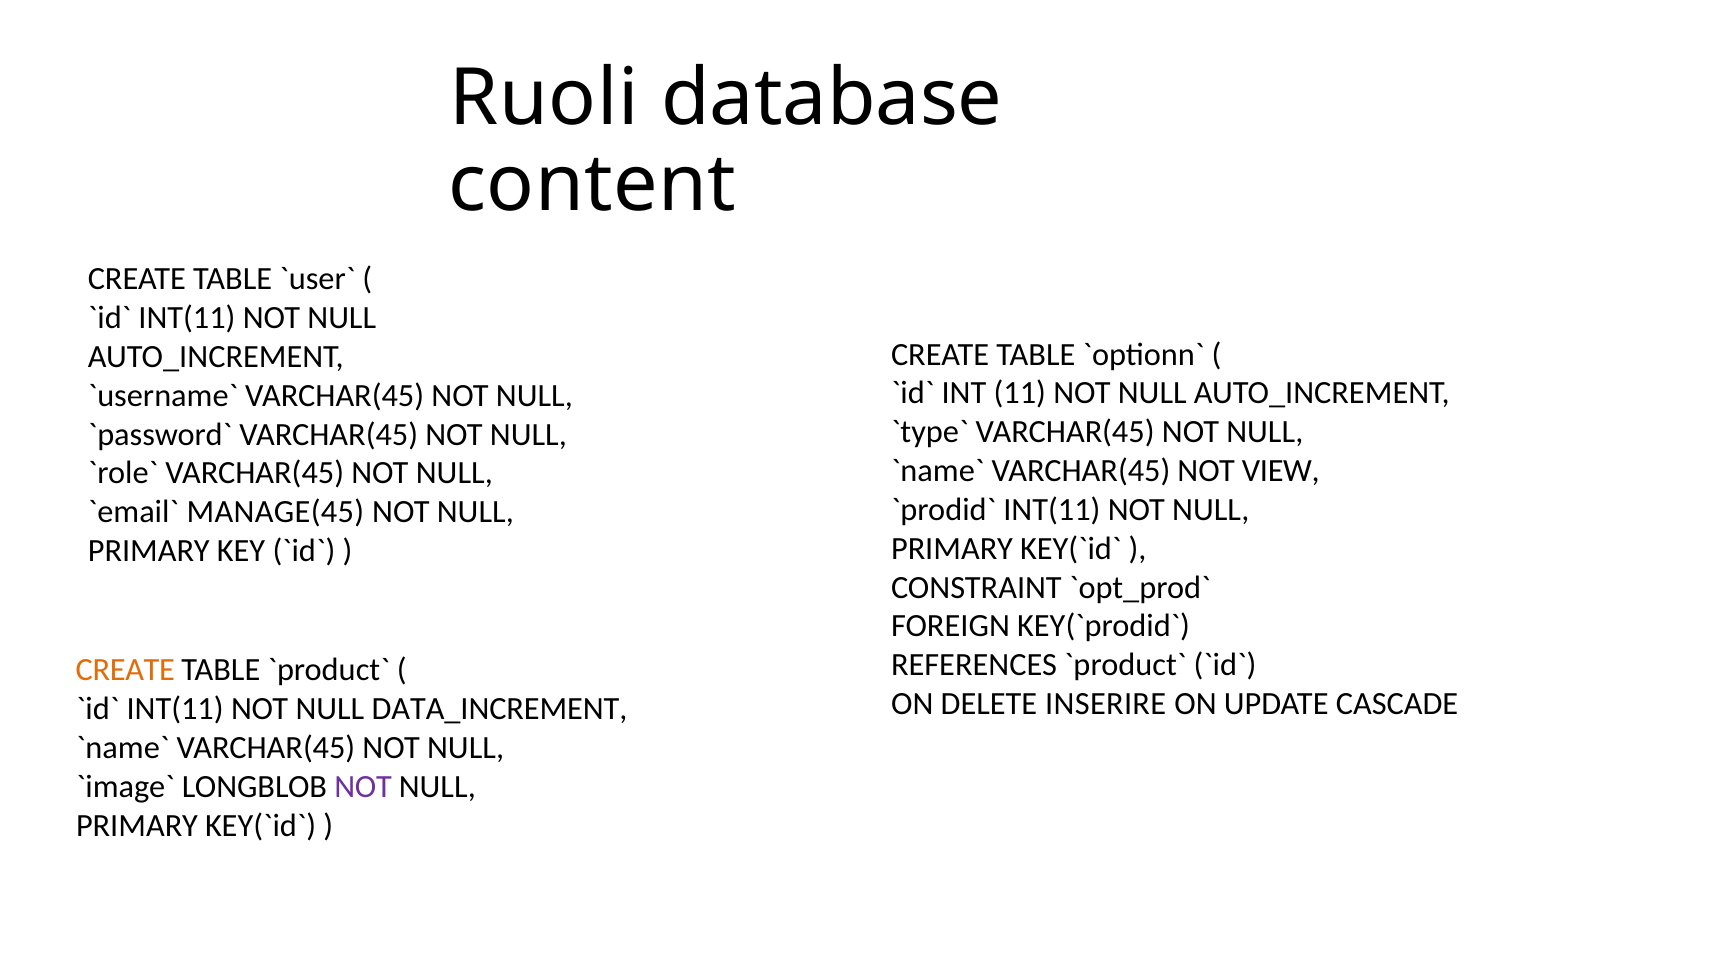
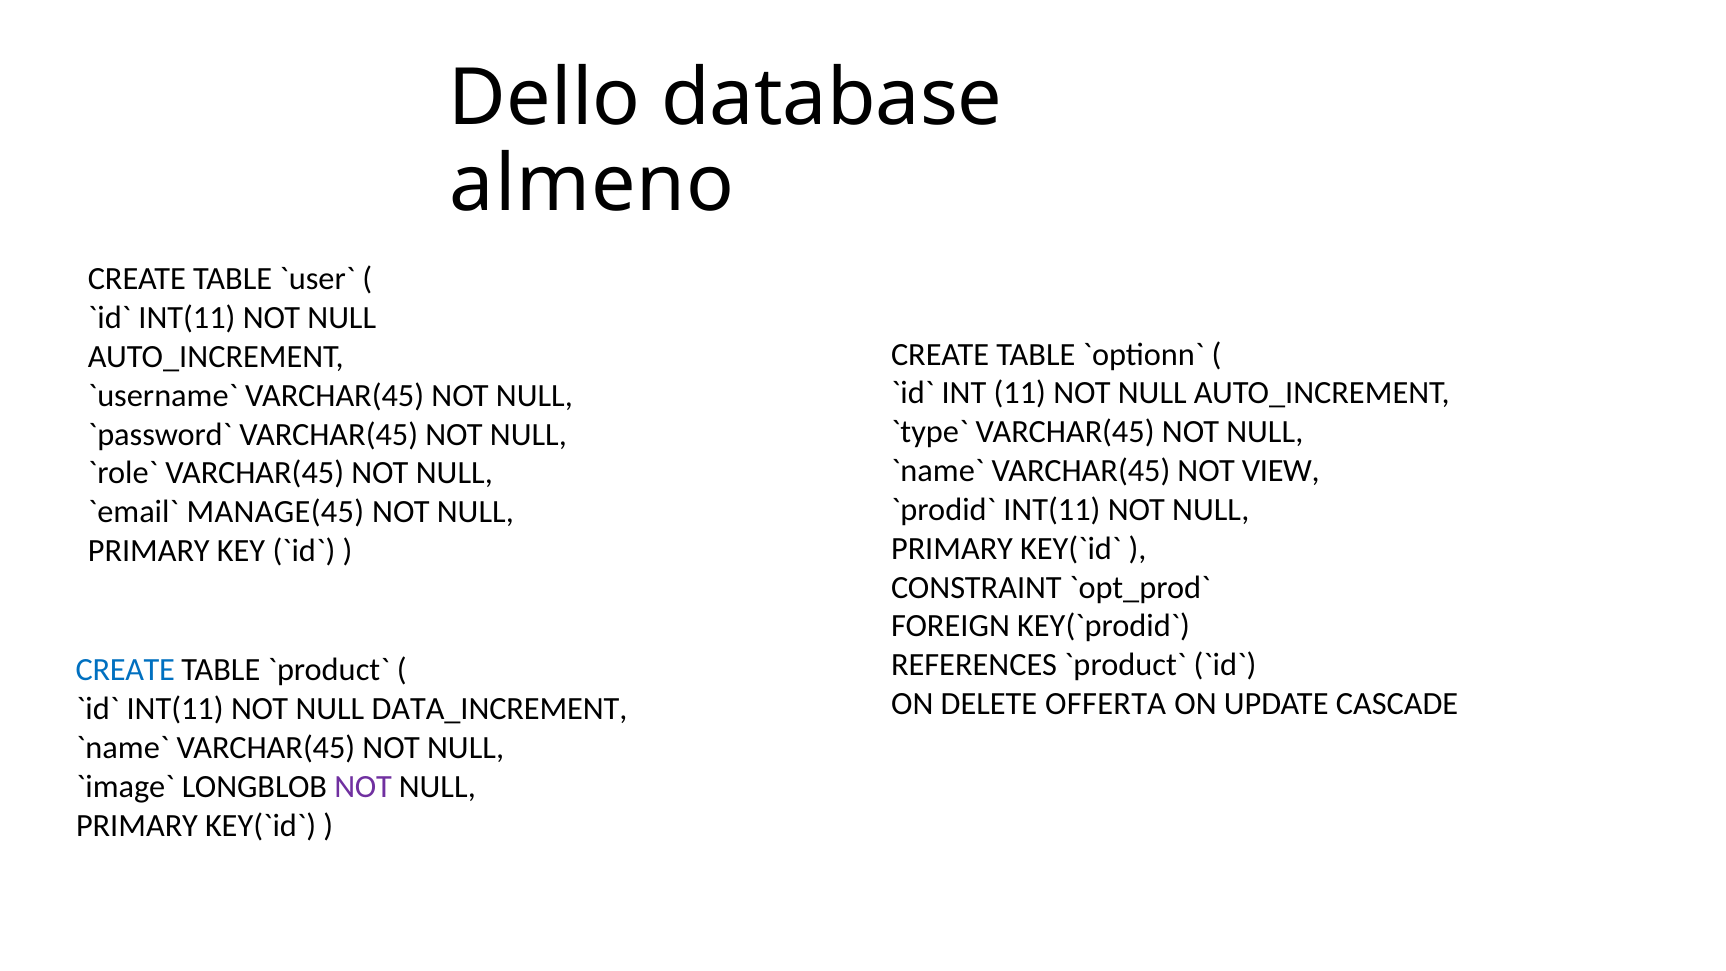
Ruoli: Ruoli -> Dello
content: content -> almeno
CREATE at (125, 670) colour: orange -> blue
INSERIRE: INSERIRE -> OFFERTA
